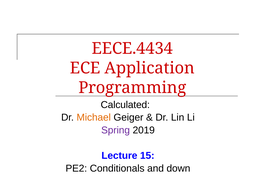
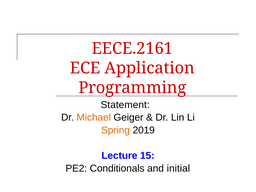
EECE.4434: EECE.4434 -> EECE.2161
Calculated: Calculated -> Statement
Spring colour: purple -> orange
down: down -> initial
